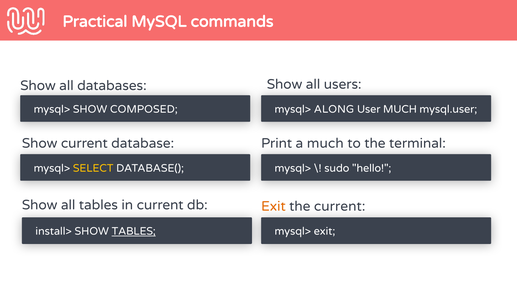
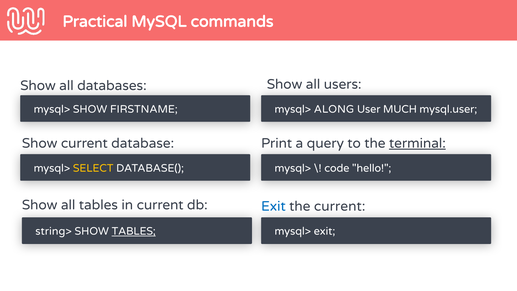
COMPOSED: COMPOSED -> FIRSTNAME
a much: much -> query
terminal underline: none -> present
sudo: sudo -> code
Exit at (273, 206) colour: orange -> blue
install>: install> -> string>
